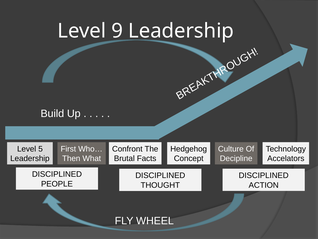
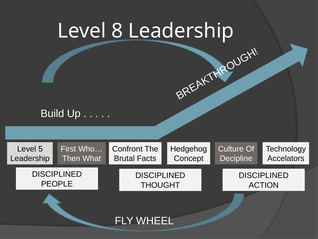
9: 9 -> 8
